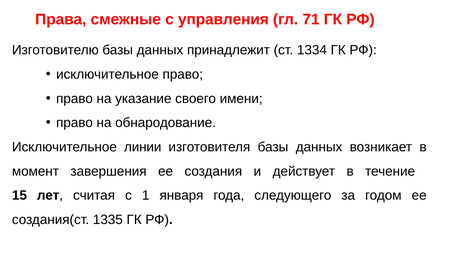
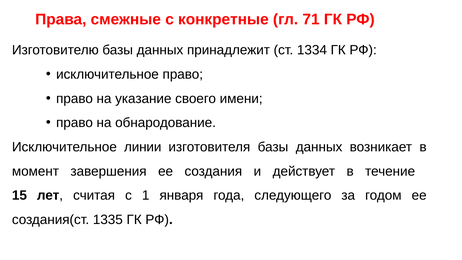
управления: управления -> конкретные
